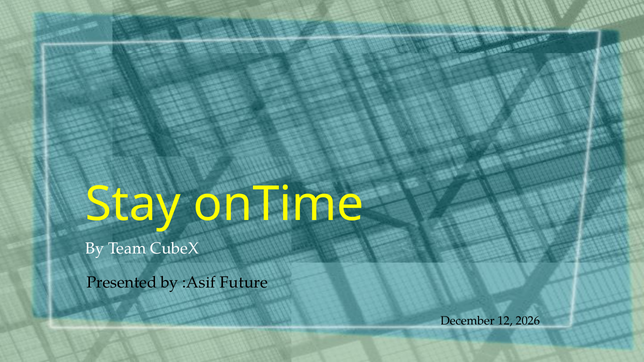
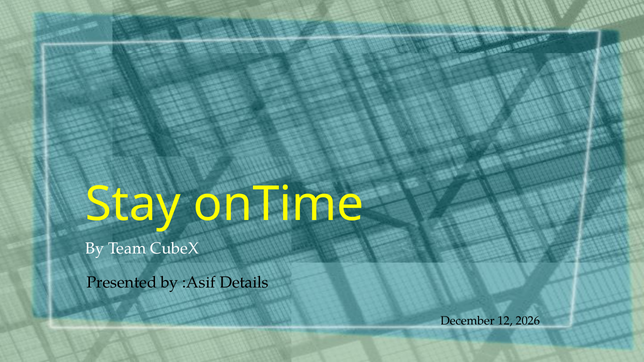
Future: Future -> Details
